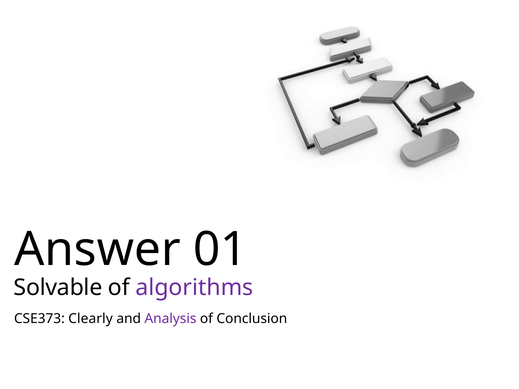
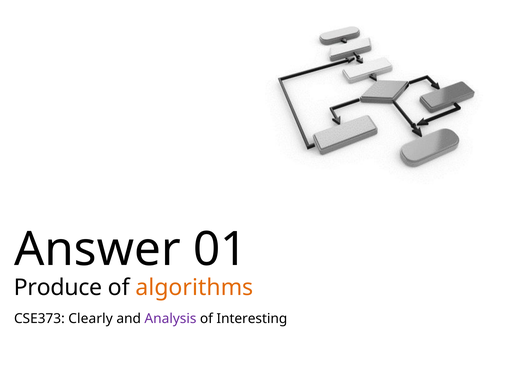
Solvable: Solvable -> Produce
algorithms colour: purple -> orange
Conclusion: Conclusion -> Interesting
